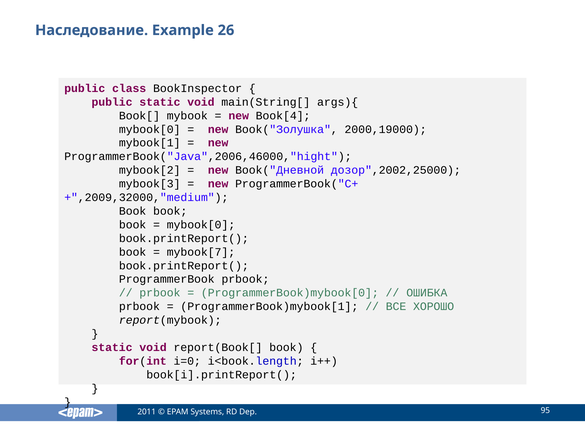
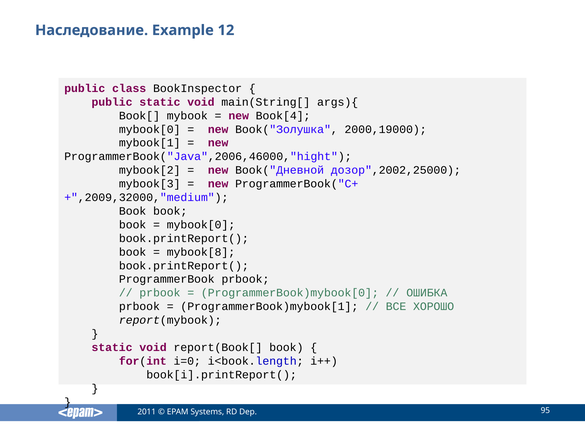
26: 26 -> 12
mybook[7: mybook[7 -> mybook[8
